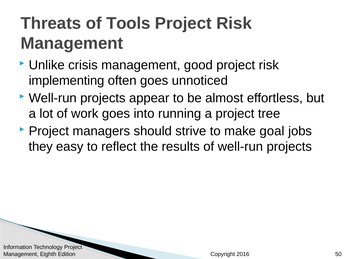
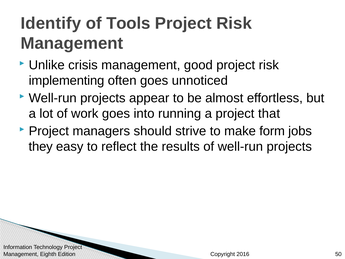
Threats: Threats -> Identify
tree: tree -> that
goal: goal -> form
